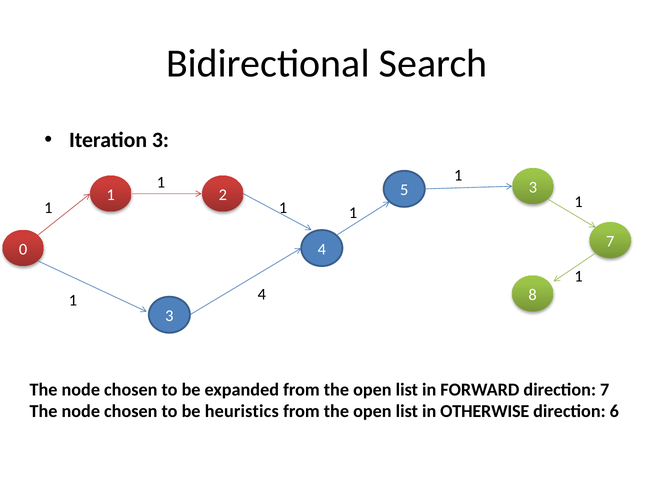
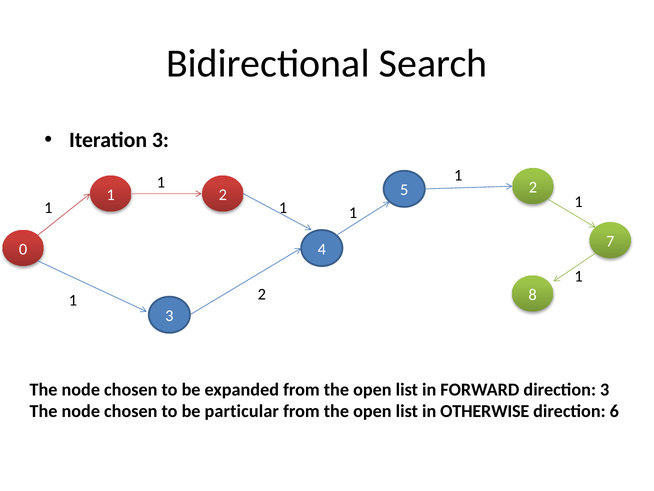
5 3: 3 -> 2
1 4: 4 -> 2
direction 7: 7 -> 3
heuristics: heuristics -> particular
